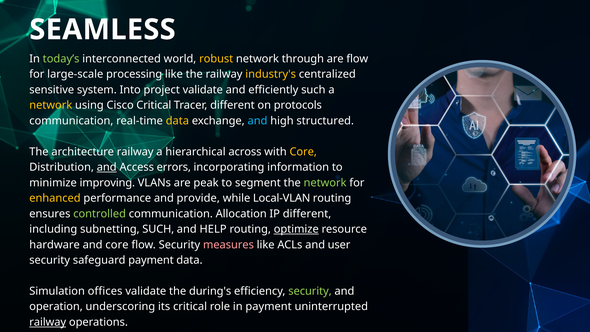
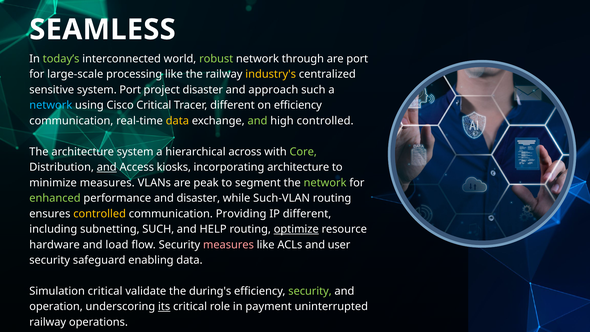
robust colour: yellow -> light green
are flow: flow -> port
system Into: Into -> Port
project validate: validate -> disaster
efficiently: efficiently -> approach
network at (51, 105) colour: yellow -> light blue
on protocols: protocols -> efficiency
and at (257, 121) colour: light blue -> light green
high structured: structured -> controlled
architecture railway: railway -> system
Core at (303, 152) colour: yellow -> light green
errors: errors -> kiosks
incorporating information: information -> architecture
minimize improving: improving -> measures
enhanced colour: yellow -> light green
and provide: provide -> disaster
Local-VLAN: Local-VLAN -> Such-VLAN
controlled at (100, 214) colour: light green -> yellow
Allocation: Allocation -> Providing
and core: core -> load
safeguard payment: payment -> enabling
Simulation offices: offices -> critical
its underline: none -> present
railway at (48, 322) underline: present -> none
